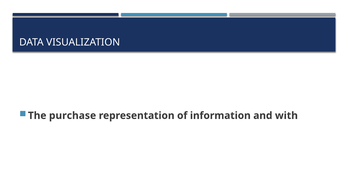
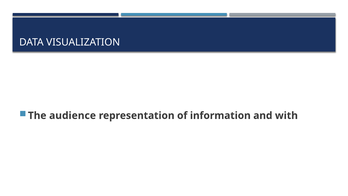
purchase: purchase -> audience
